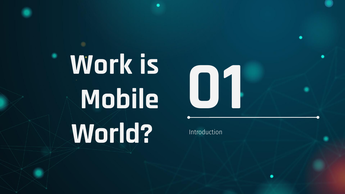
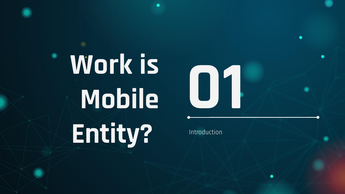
World: World -> Entity
